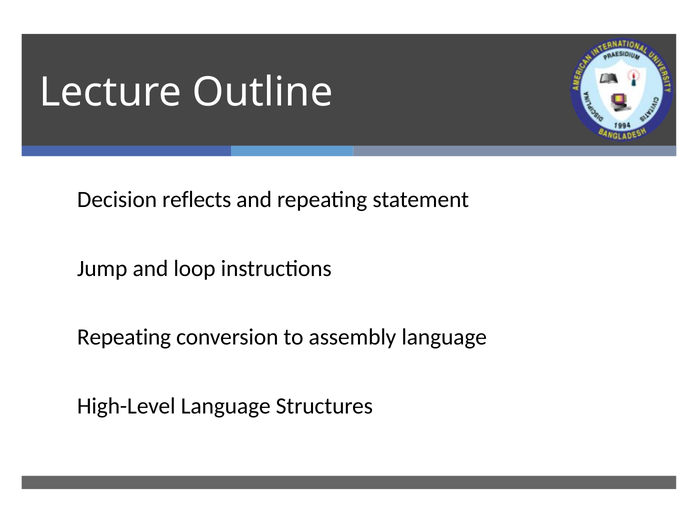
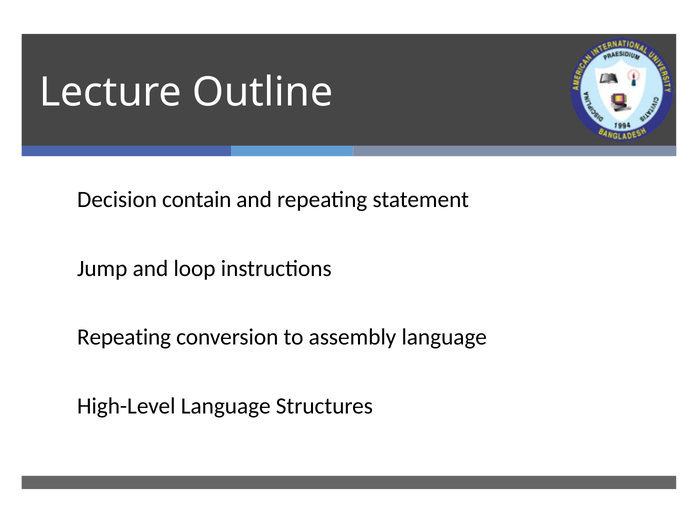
reflects: reflects -> contain
